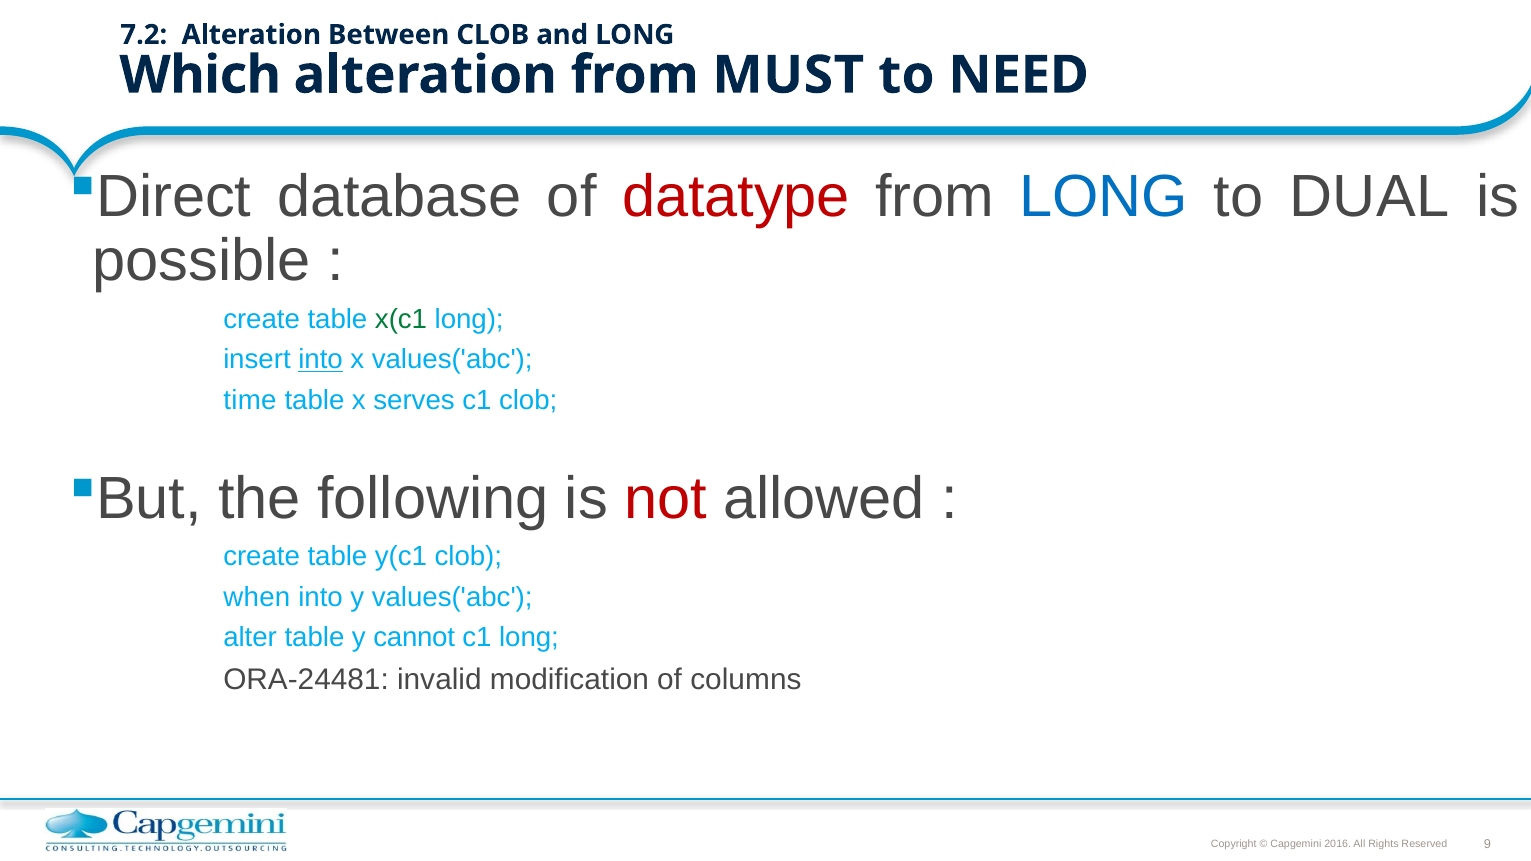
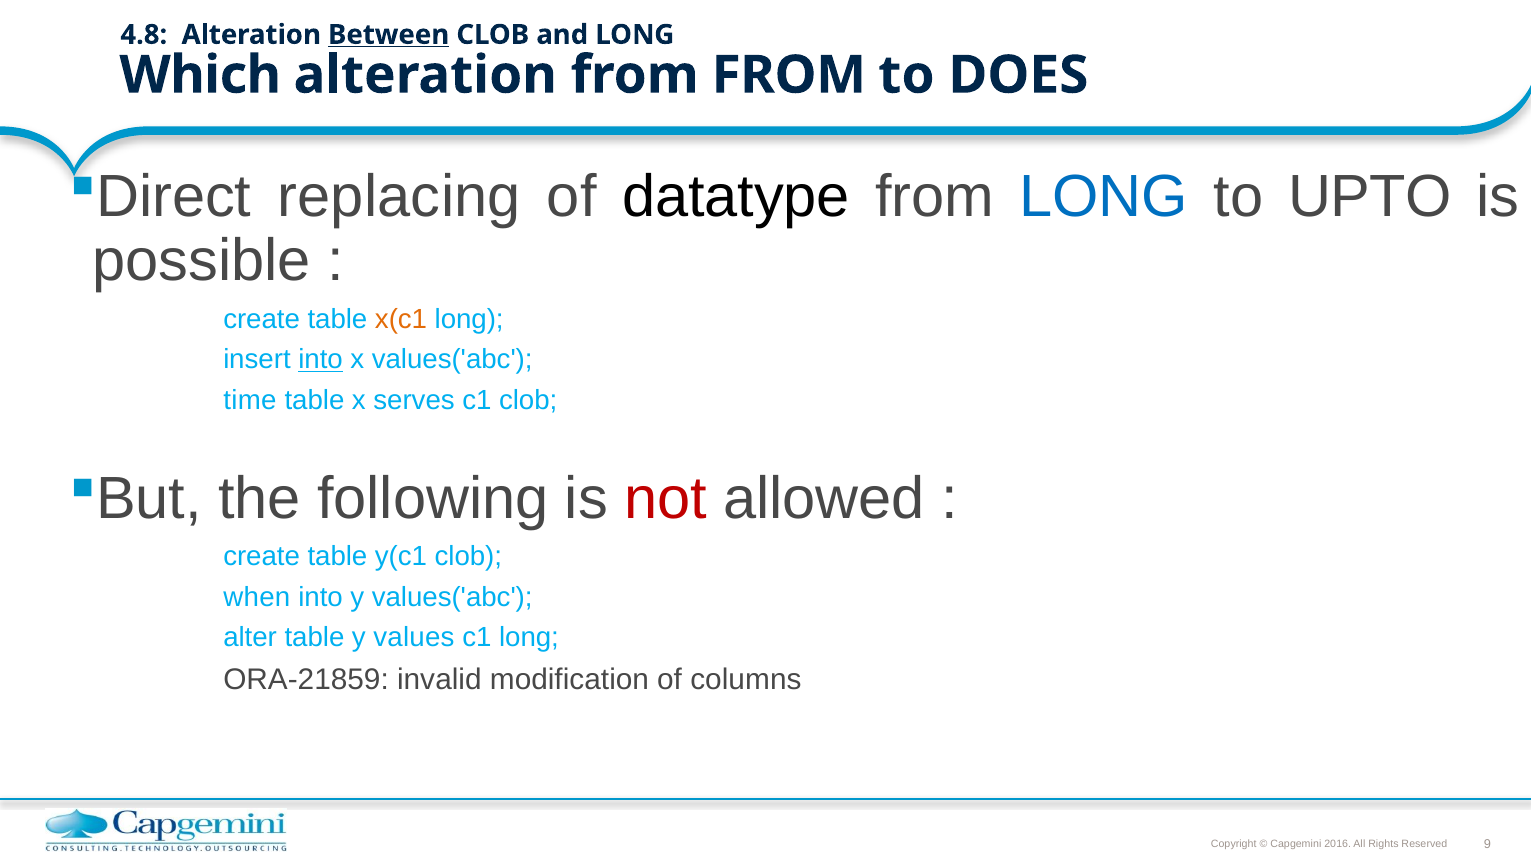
7.2: 7.2 -> 4.8
Between underline: none -> present
from MUST: MUST -> FROM
NEED: NEED -> DOES
database: database -> replacing
datatype colour: red -> black
DUAL: DUAL -> UPTO
x(c1 colour: green -> orange
cannot: cannot -> values
ORA-24481: ORA-24481 -> ORA-21859
